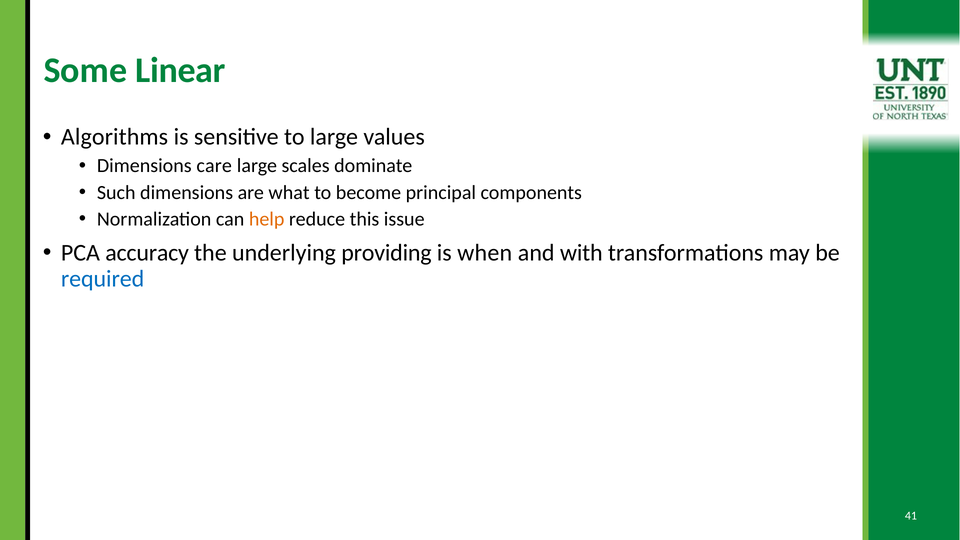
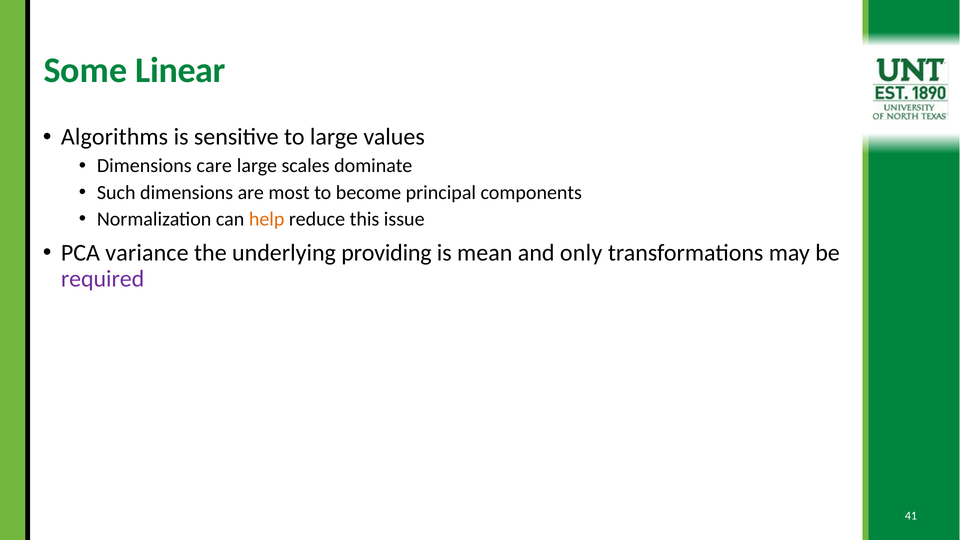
what: what -> most
accuracy: accuracy -> variance
when: when -> mean
with: with -> only
required colour: blue -> purple
